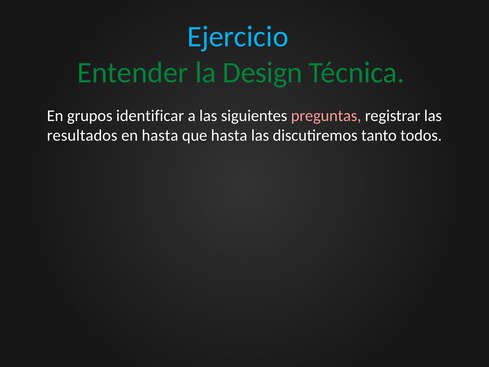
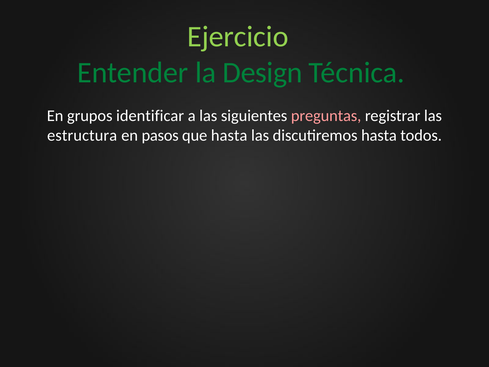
Ejercicio colour: light blue -> light green
resultados: resultados -> estructura
en hasta: hasta -> pasos
discutiremos tanto: tanto -> hasta
